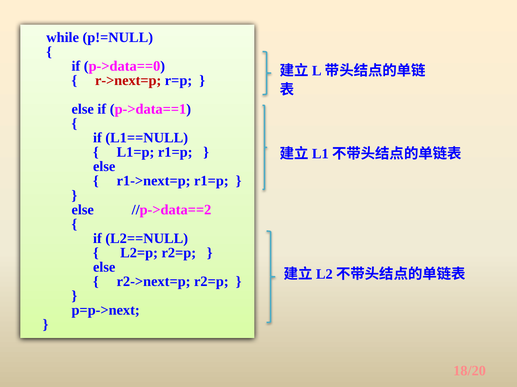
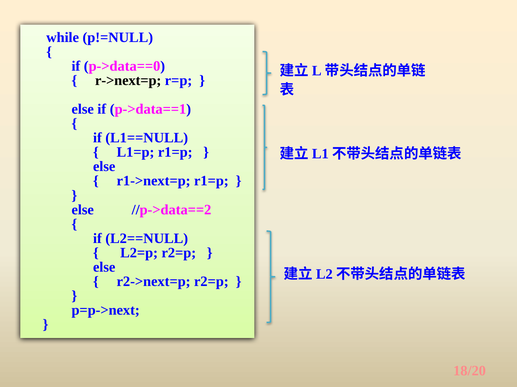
r->next=p colour: red -> black
